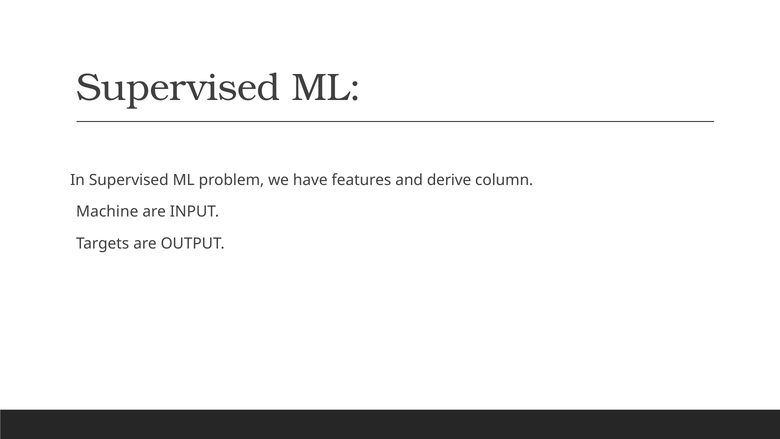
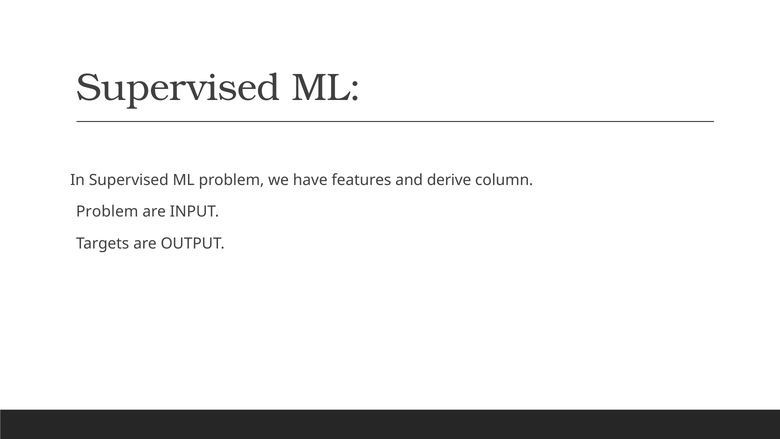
Machine at (107, 212): Machine -> Problem
